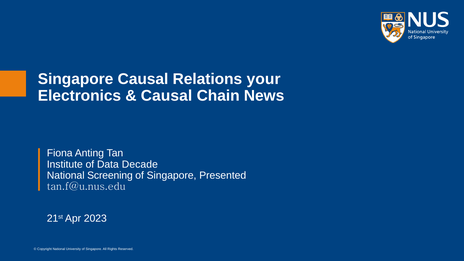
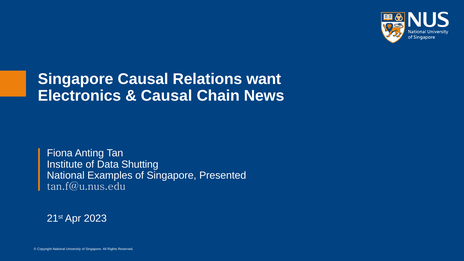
your: your -> want
Decade: Decade -> Shutting
Screening: Screening -> Examples
